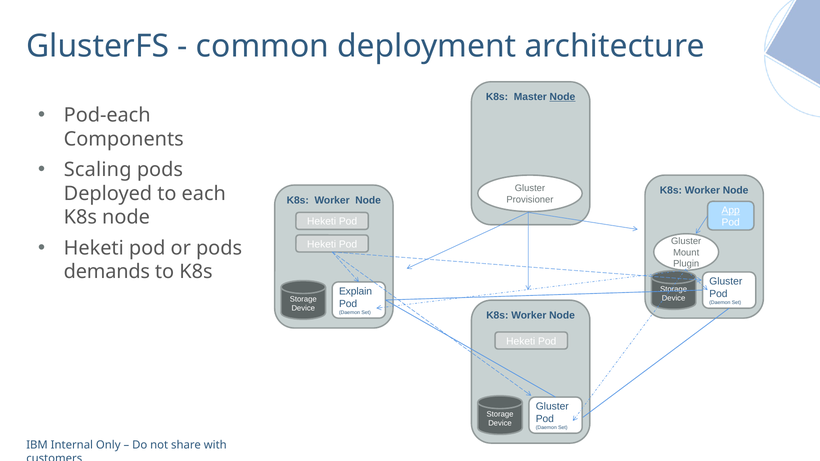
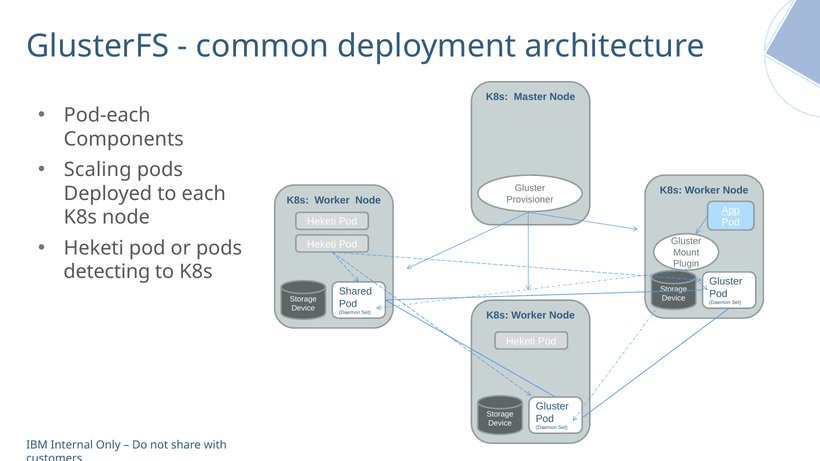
Node at (562, 97) underline: present -> none
demands: demands -> detecting
Explain: Explain -> Shared
